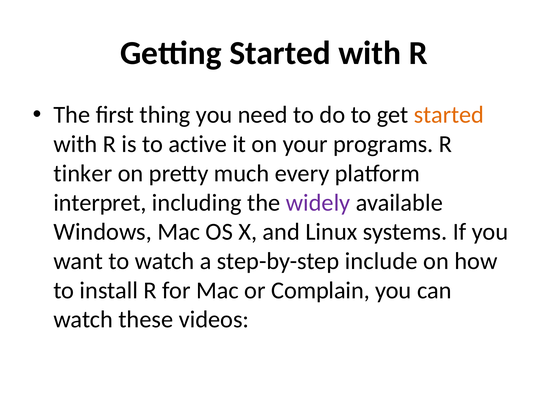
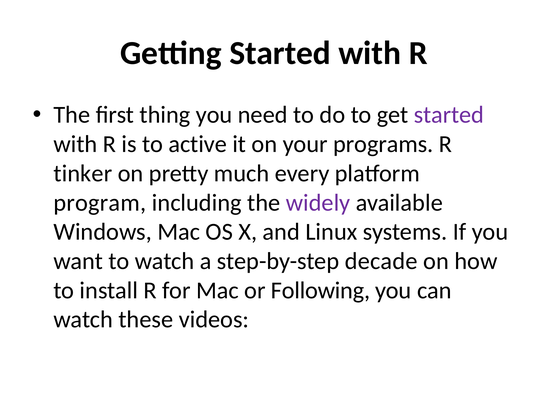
started at (449, 115) colour: orange -> purple
interpret: interpret -> program
include: include -> decade
Complain: Complain -> Following
